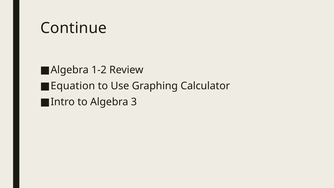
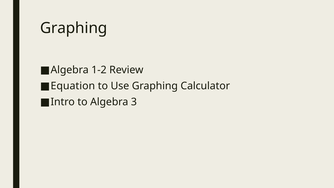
Continue at (74, 28): Continue -> Graphing
